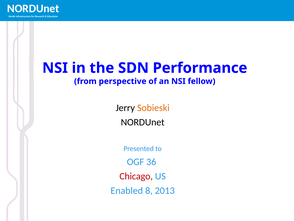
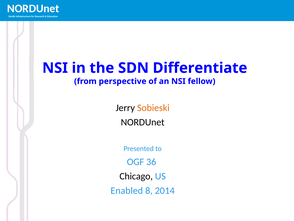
Performance: Performance -> Differentiate
Chicago colour: red -> black
2013: 2013 -> 2014
